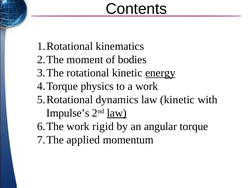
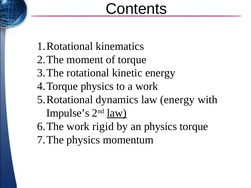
of bodies: bodies -> torque
energy at (160, 73) underline: present -> none
law kinetic: kinetic -> energy
an angular: angular -> physics
applied at (83, 140): applied -> physics
